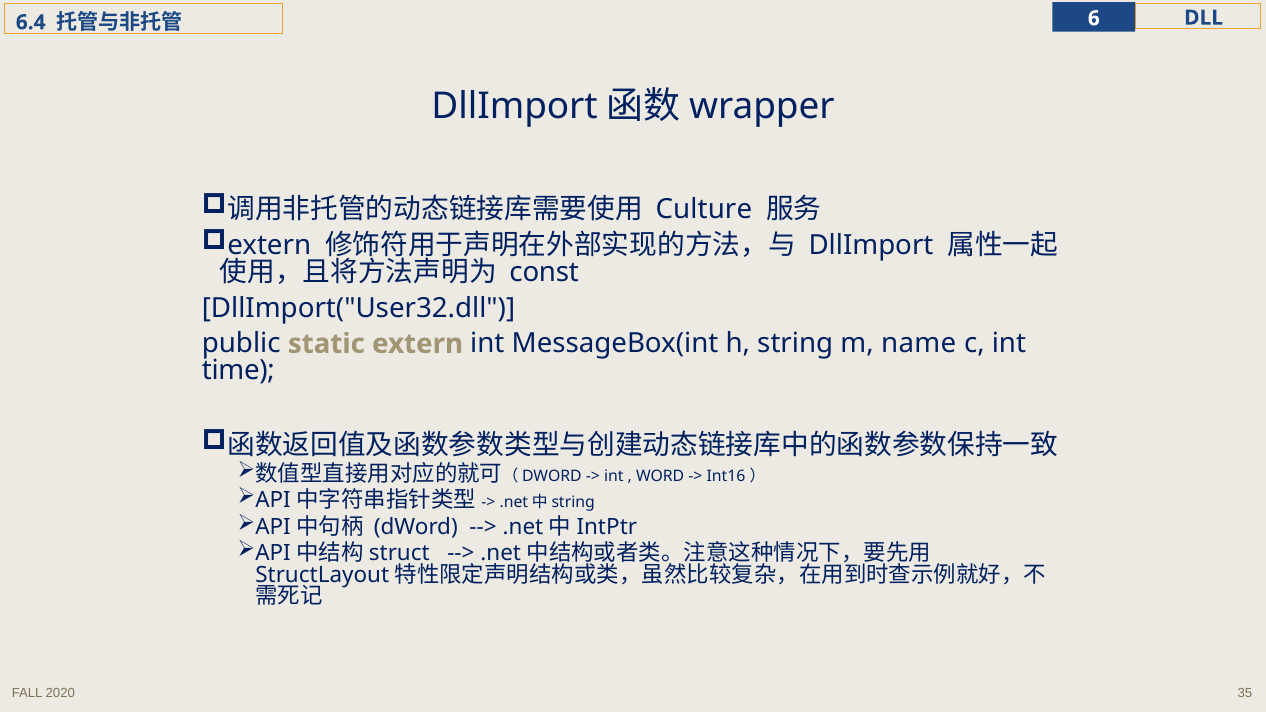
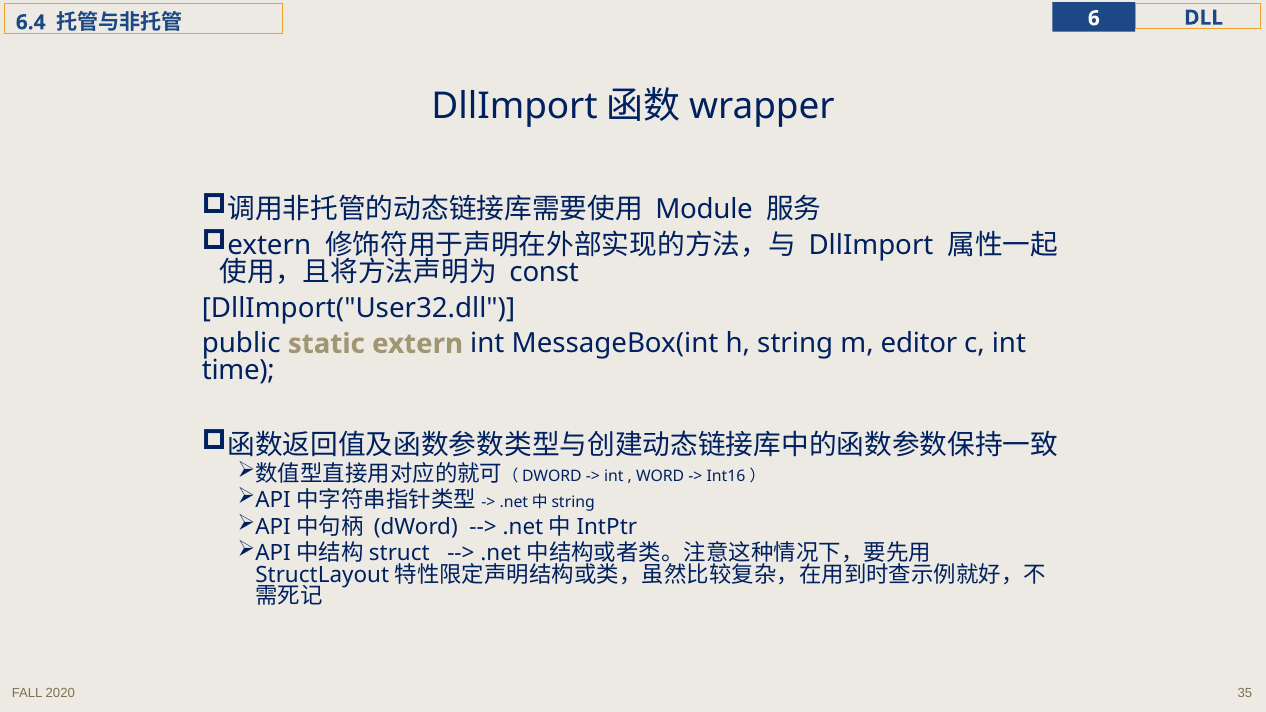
Culture: Culture -> Module
name: name -> editor
